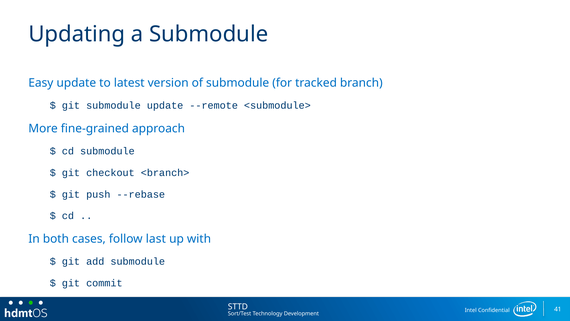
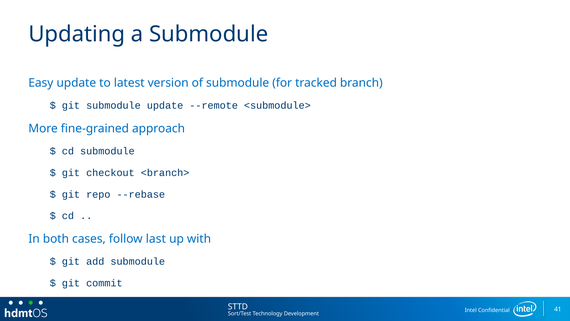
push: push -> repo
